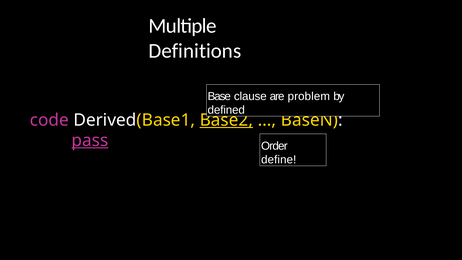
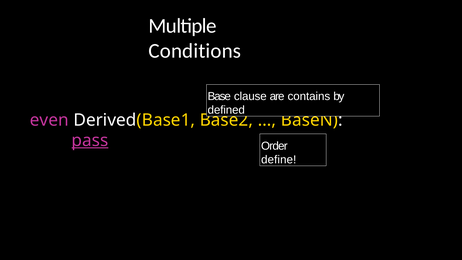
Definitions: Definitions -> Conditions
problem: problem -> contains
code: code -> even
Base2 underline: present -> none
